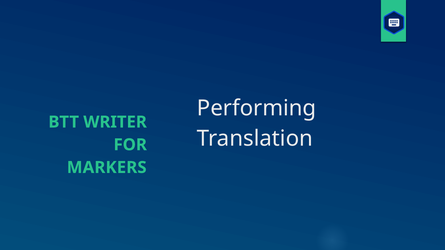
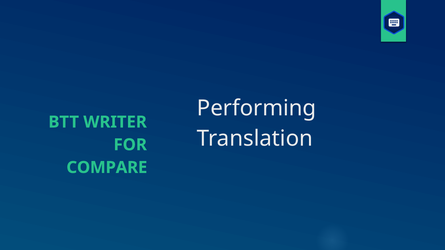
MARKERS: MARKERS -> COMPARE
